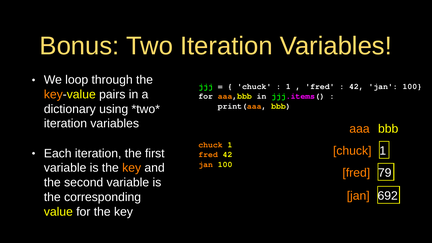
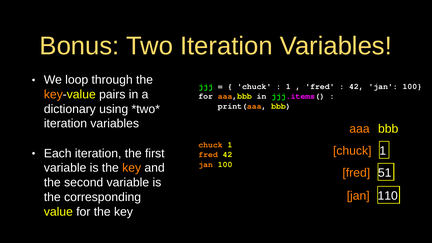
79: 79 -> 51
692: 692 -> 110
